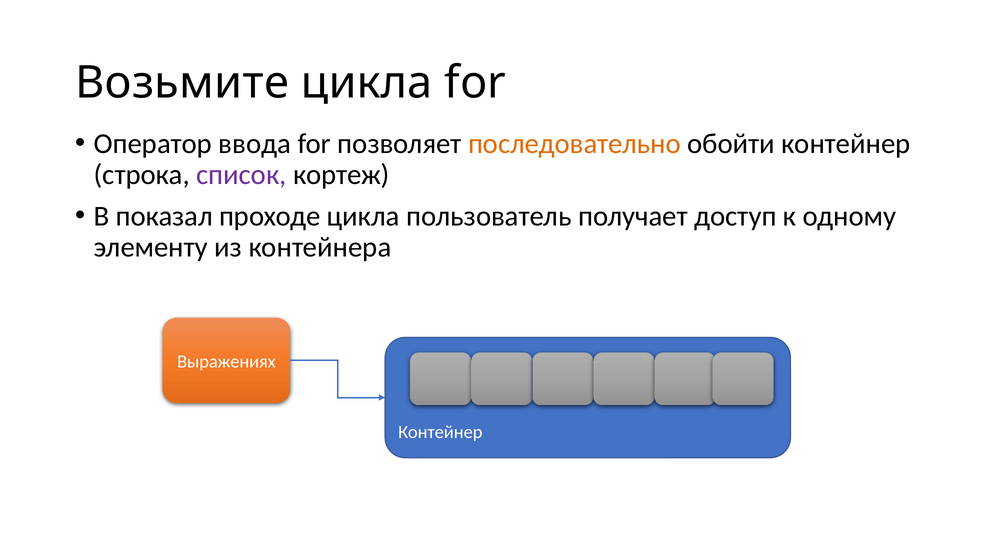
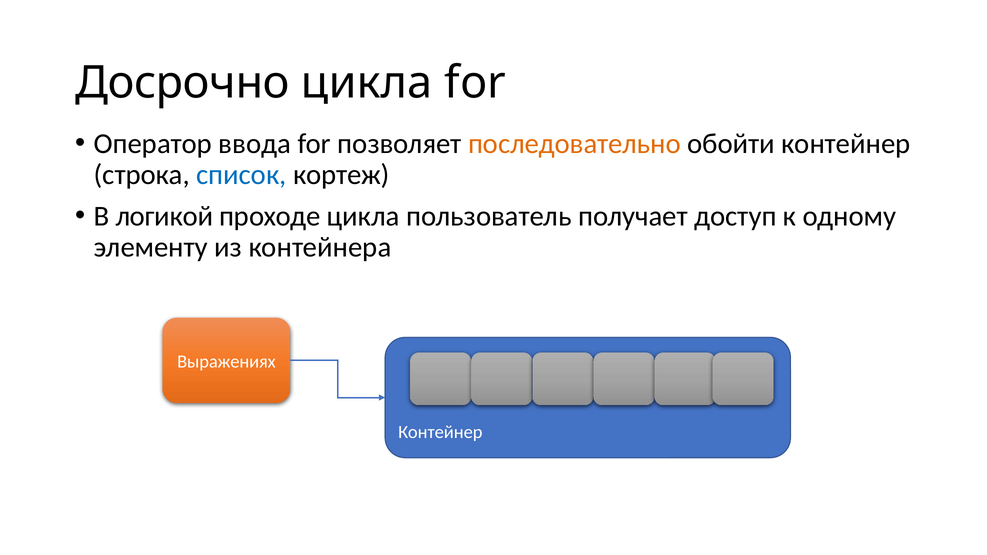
Возьмите: Возьмите -> Досрочно
список colour: purple -> blue
показал: показал -> логикой
